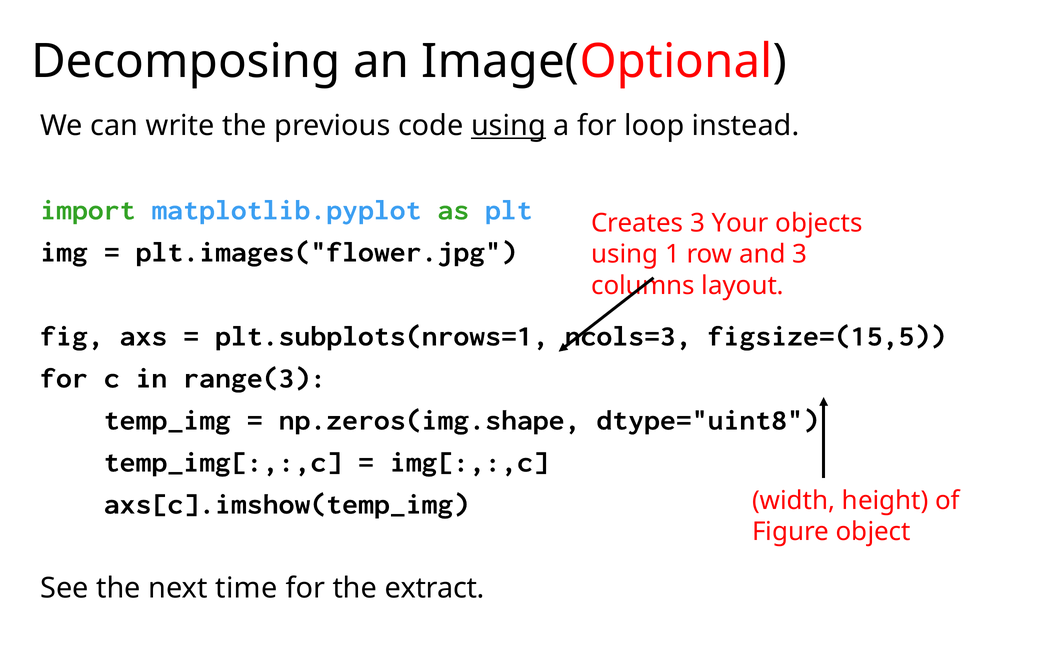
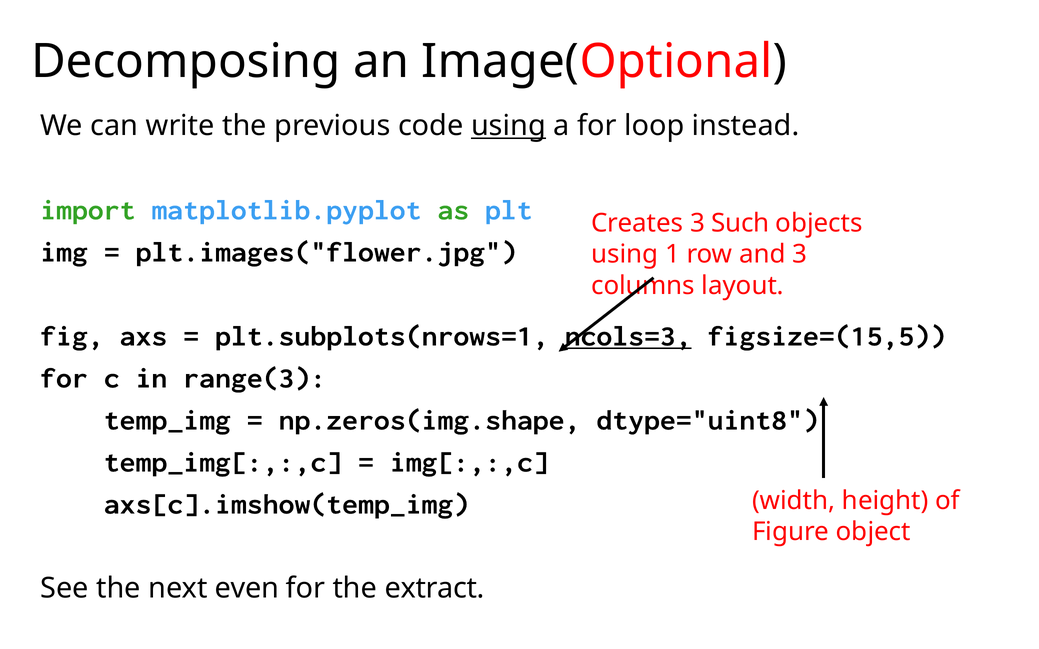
Your: Your -> Such
ncols=3 underline: none -> present
time: time -> even
